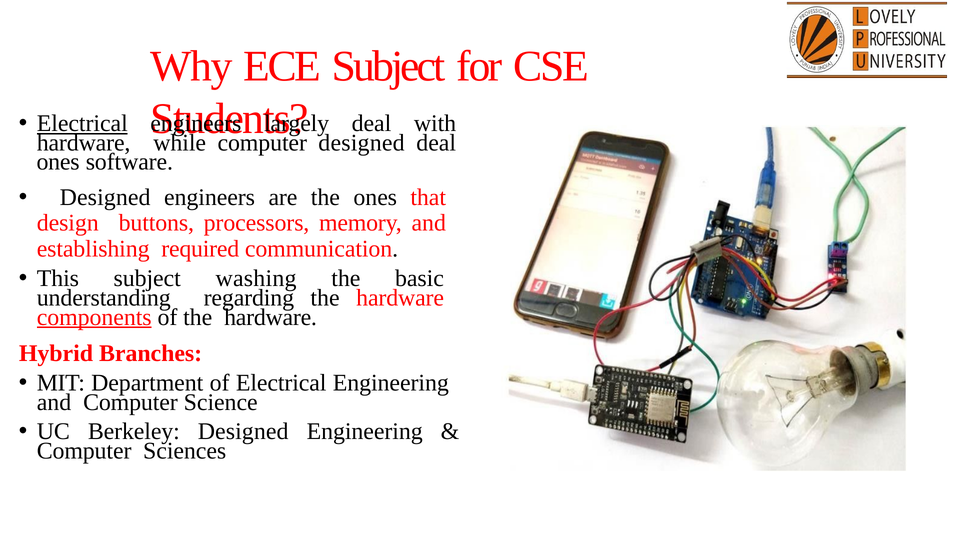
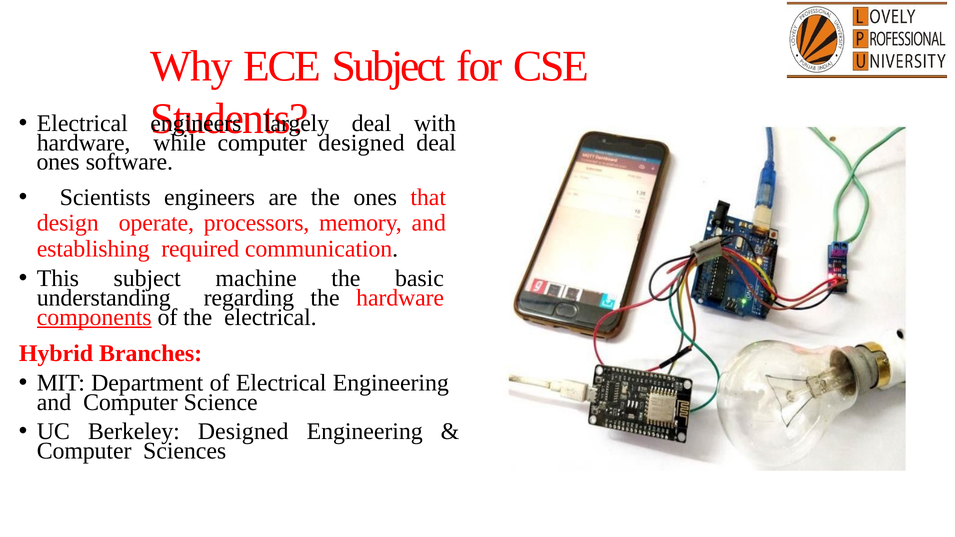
Electrical at (82, 123) underline: present -> none
Designed at (105, 197): Designed -> Scientists
buttons: buttons -> operate
washing: washing -> machine
of the hardware: hardware -> electrical
